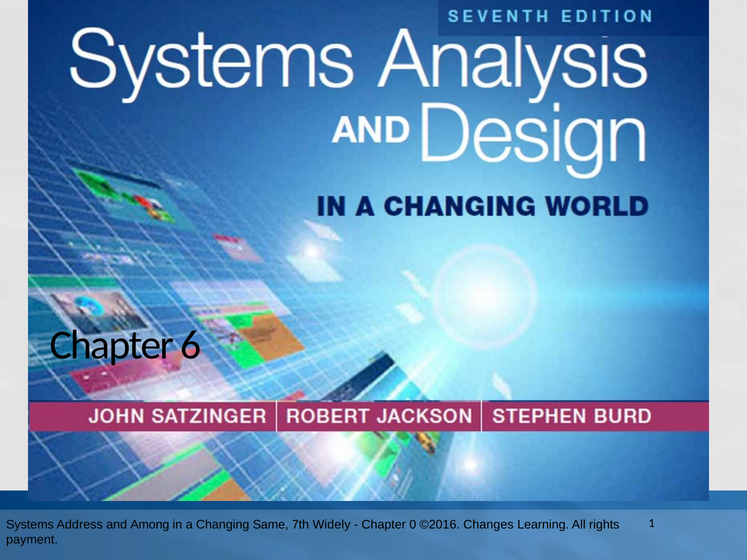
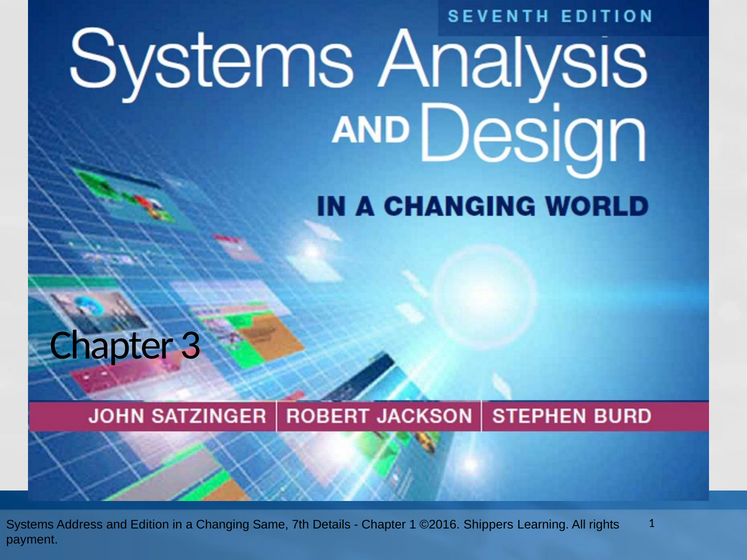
6: 6 -> 3
Among: Among -> Edition
Widely: Widely -> Details
Chapter 0: 0 -> 1
Changes: Changes -> Shippers
